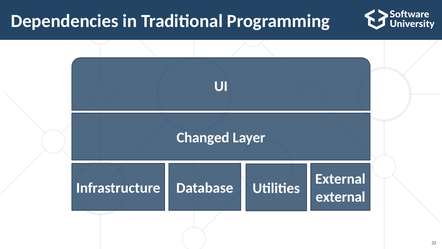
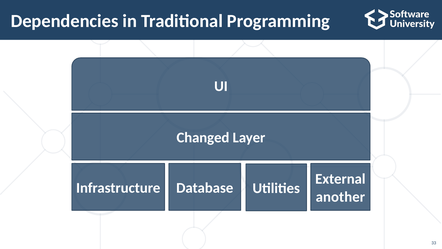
external at (340, 197): external -> another
